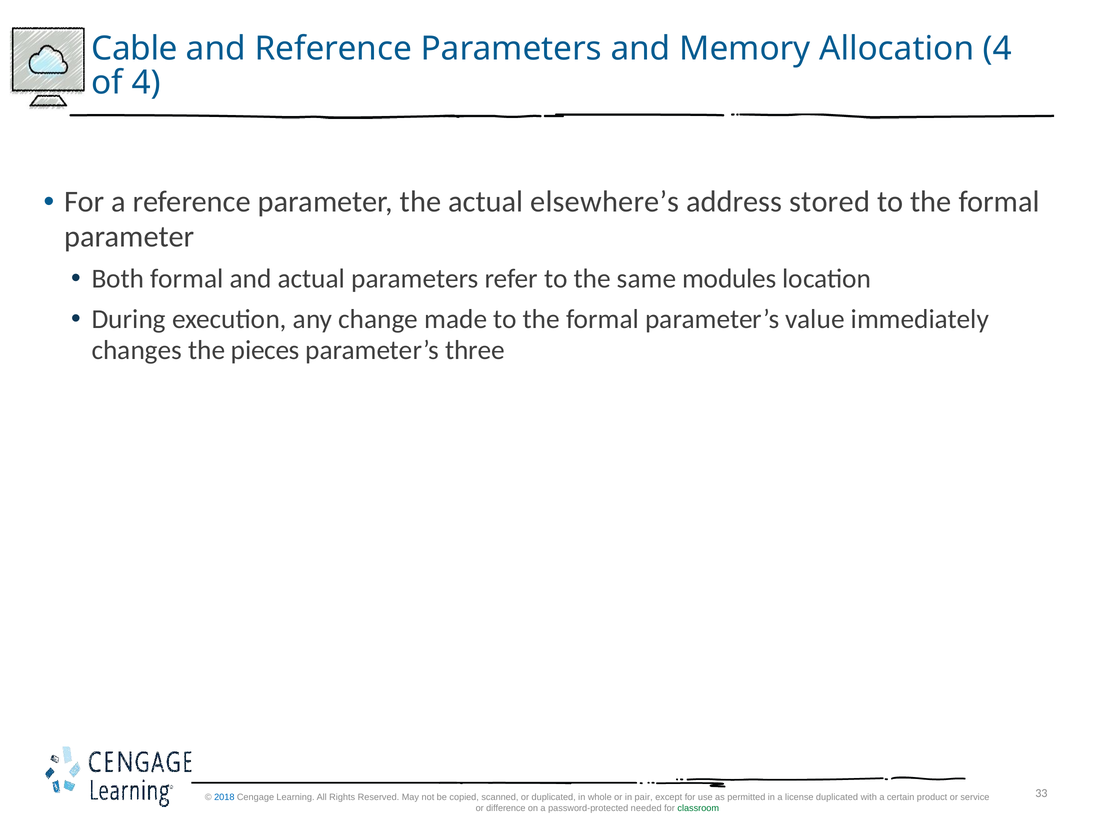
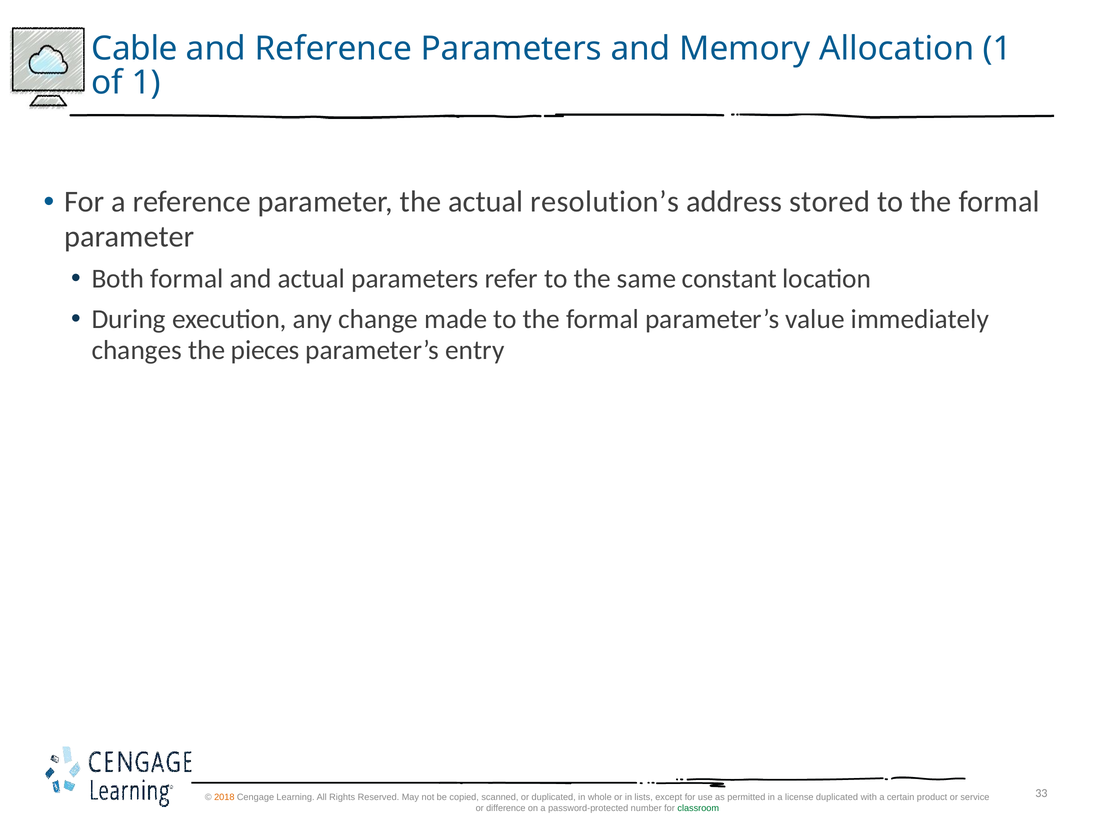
Allocation 4: 4 -> 1
of 4: 4 -> 1
elsewhere’s: elsewhere’s -> resolution’s
modules: modules -> constant
three: three -> entry
2018 colour: blue -> orange
pair: pair -> lists
needed: needed -> number
